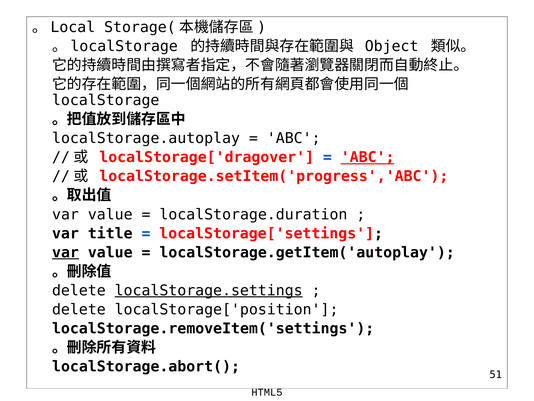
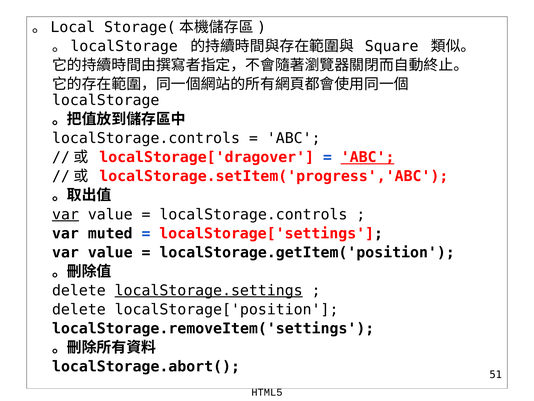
Object: Object -> Square
localStorage.autoplay at (146, 138): localStorage.autoplay -> localStorage.controls
var at (65, 214) underline: none -> present
localStorage.duration at (253, 214): localStorage.duration -> localStorage.controls
title: title -> muted
var at (65, 252) underline: present -> none
localStorage.getItem('autoplay: localStorage.getItem('autoplay -> localStorage.getItem('position
